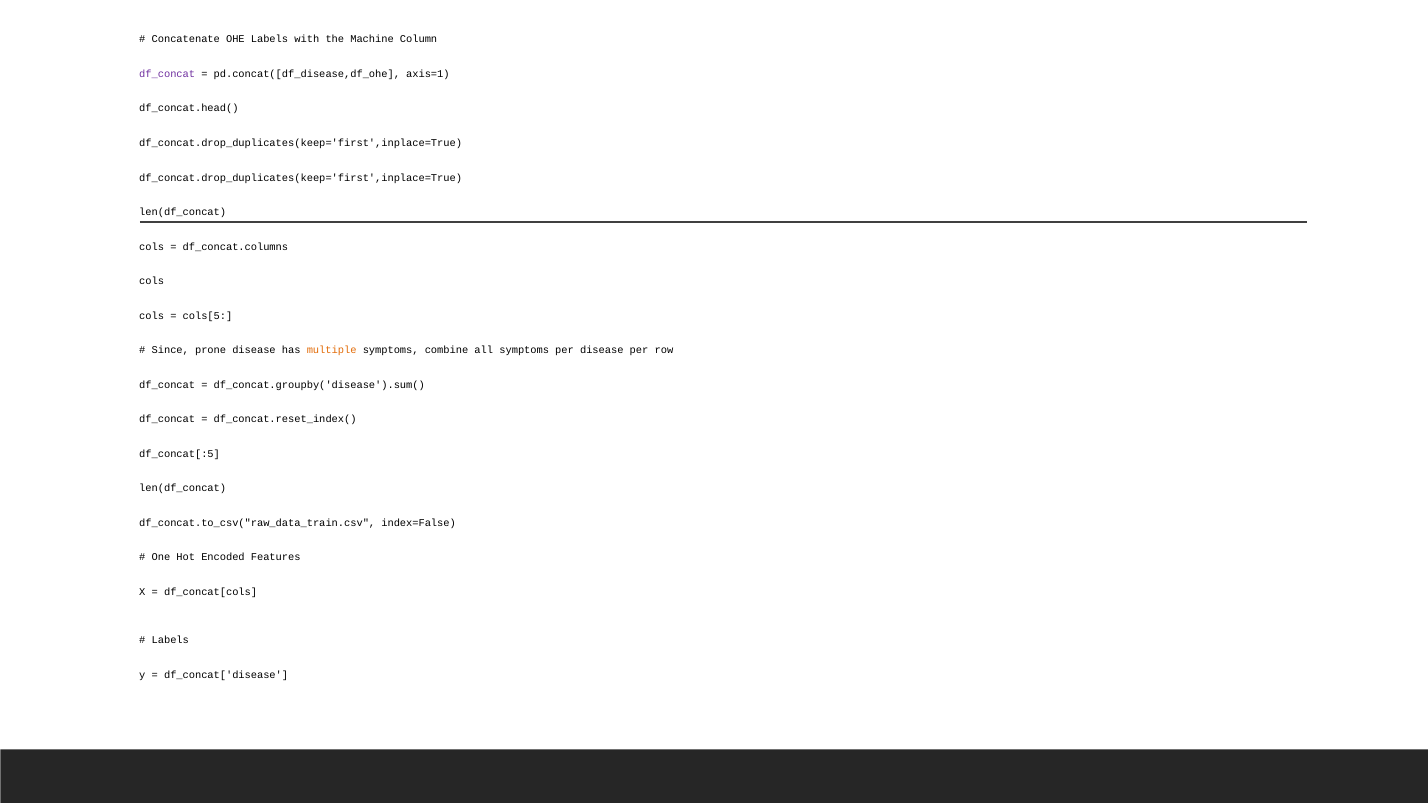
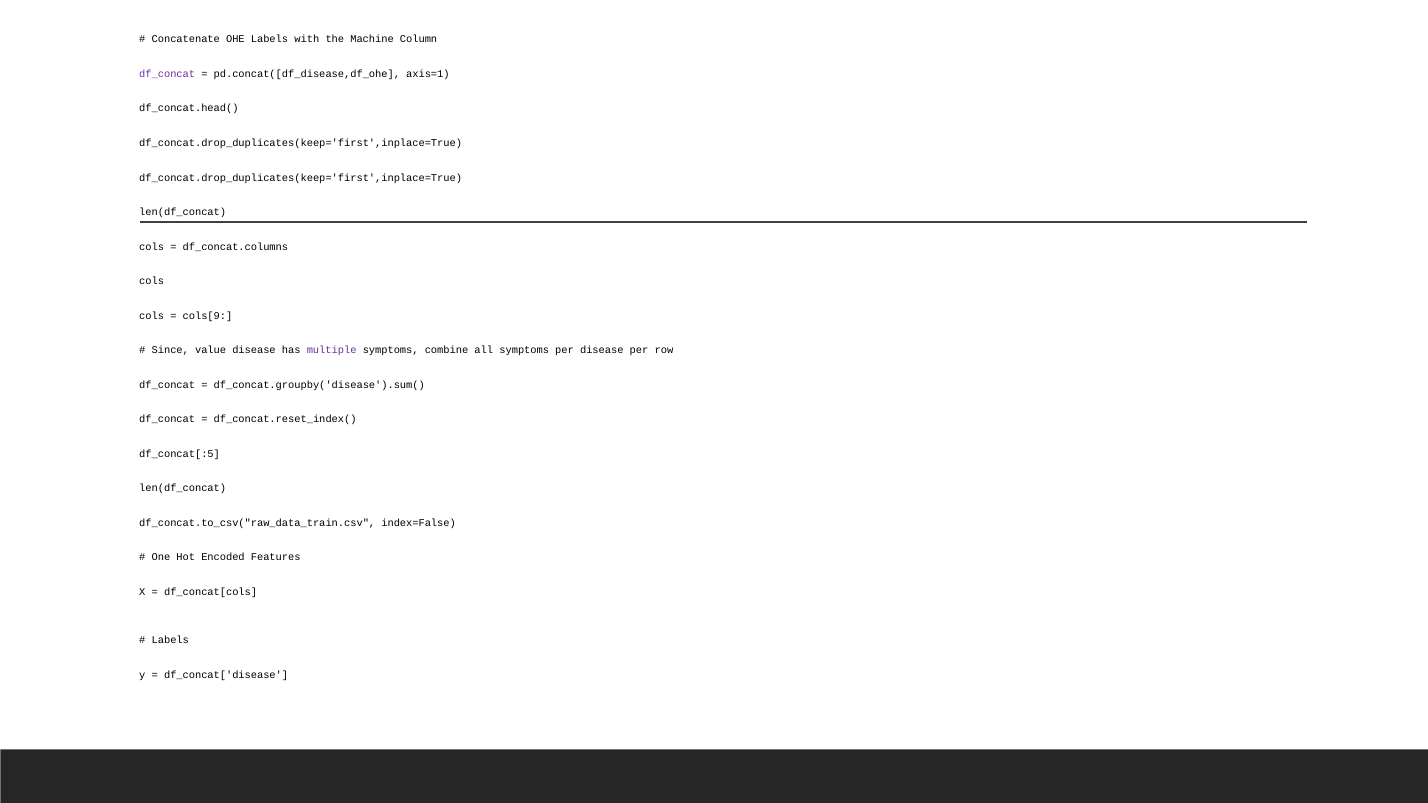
cols[5: cols[5 -> cols[9
prone: prone -> value
multiple colour: orange -> purple
